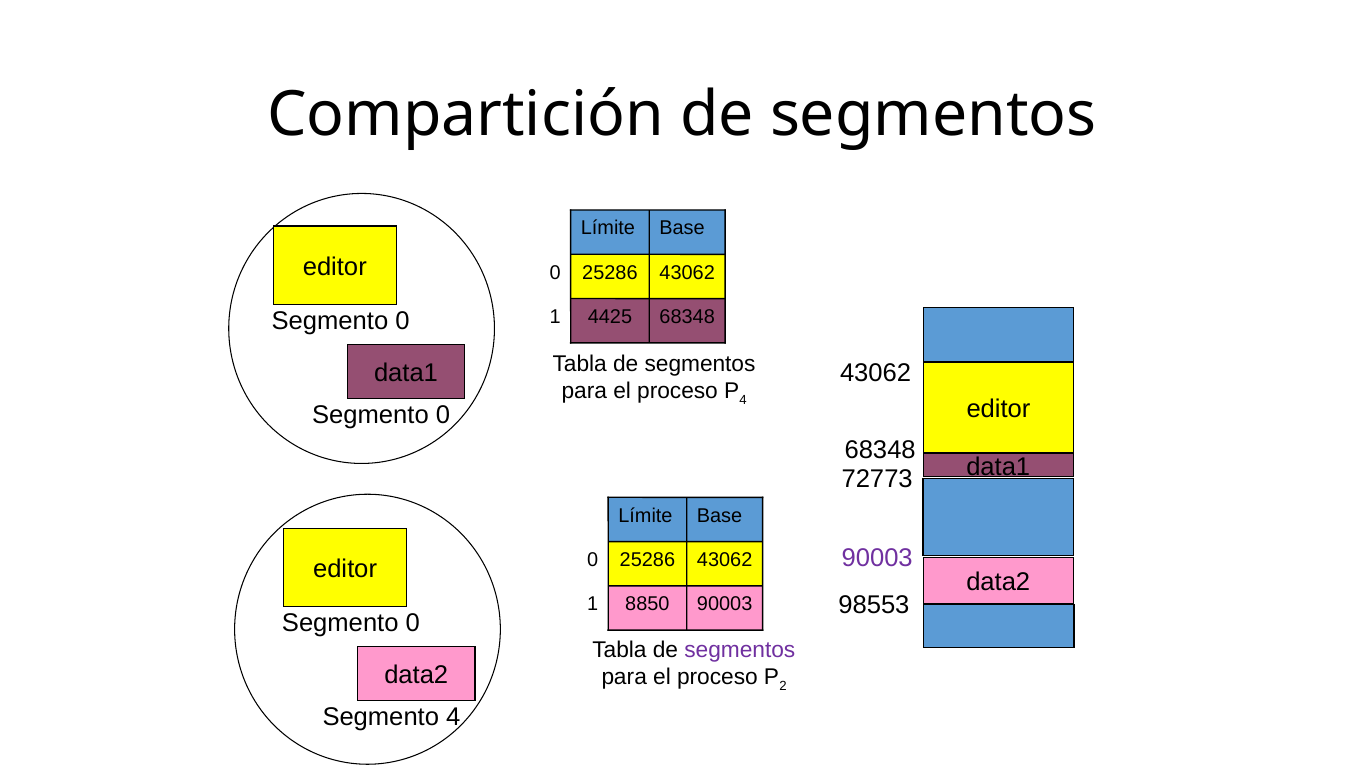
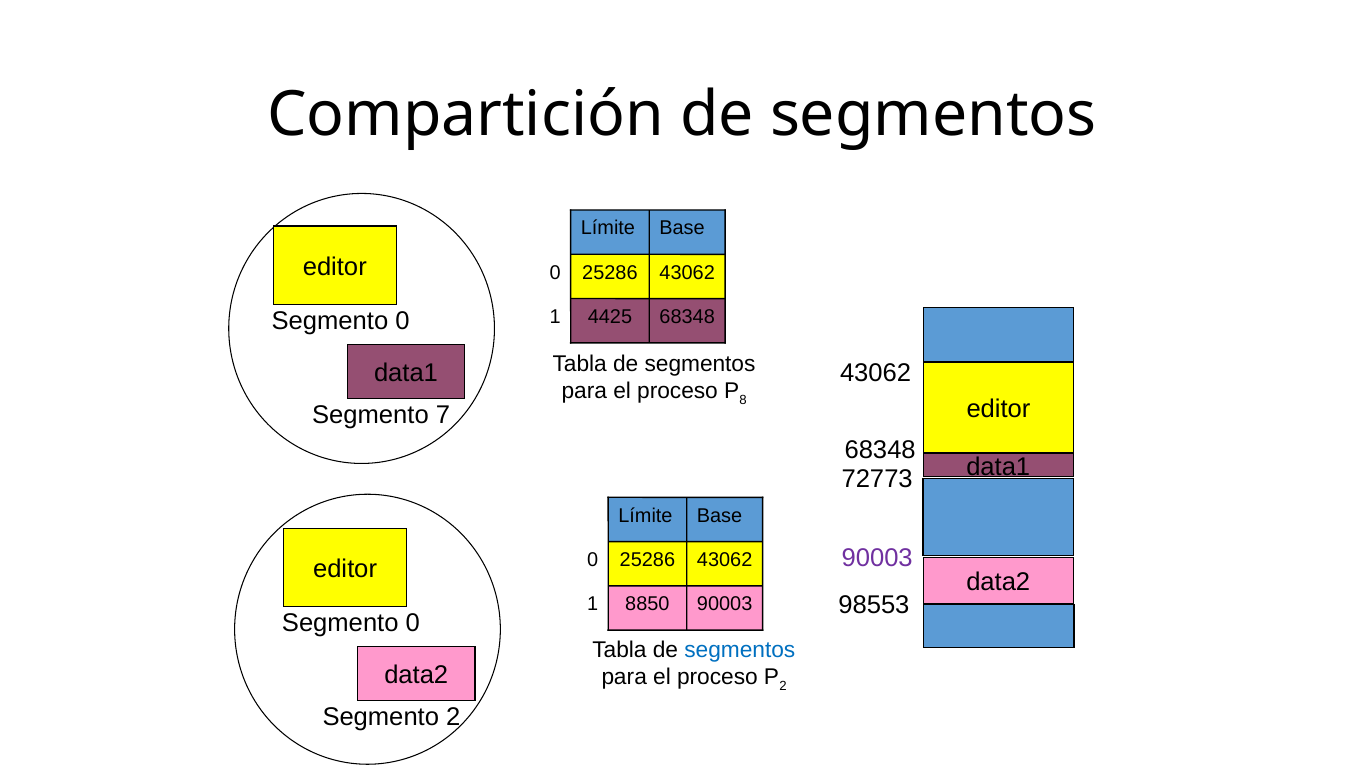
4 at (743, 400): 4 -> 8
0 at (443, 415): 0 -> 7
segmentos at (740, 650) colour: purple -> blue
Segmento 4: 4 -> 2
